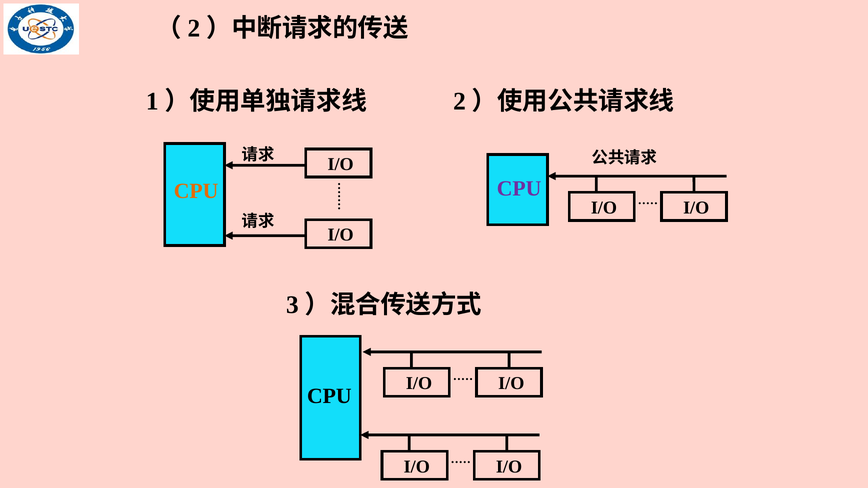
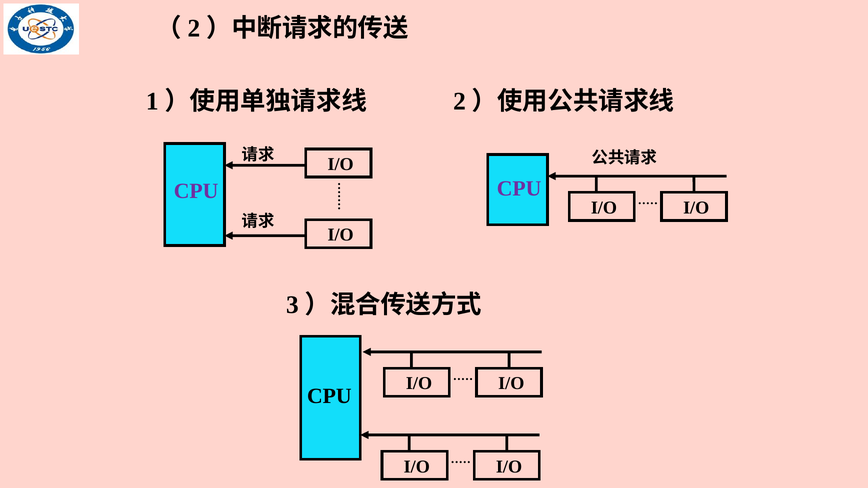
CPU at (196, 191) colour: orange -> purple
